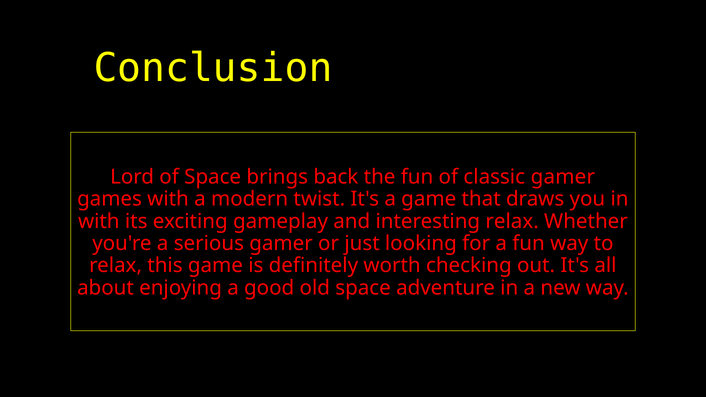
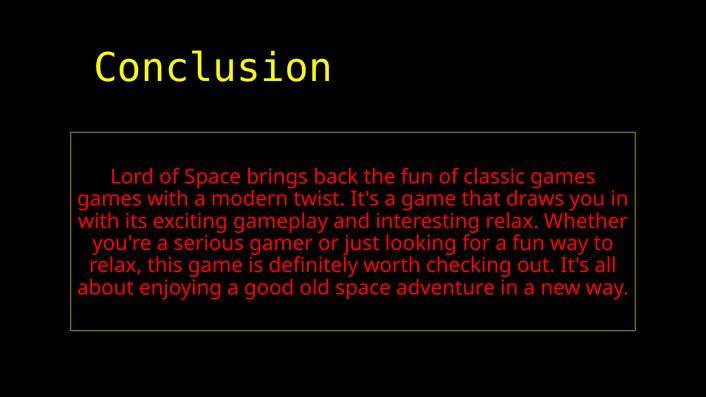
classic gamer: gamer -> games
